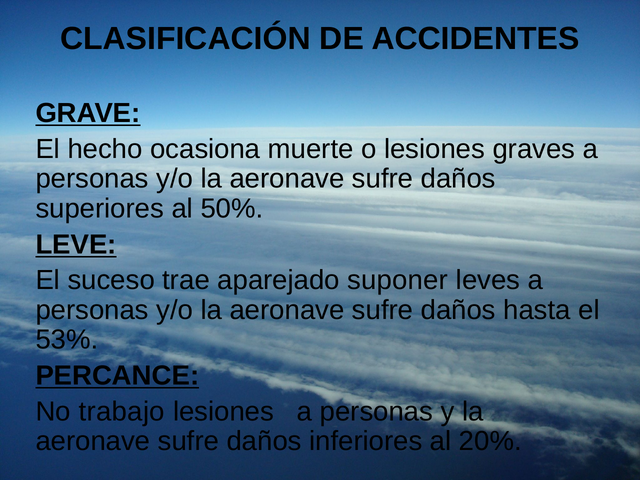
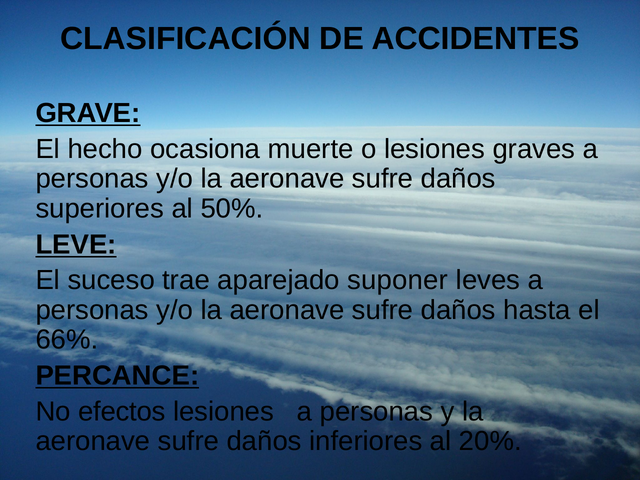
53%: 53% -> 66%
trabajo: trabajo -> efectos
